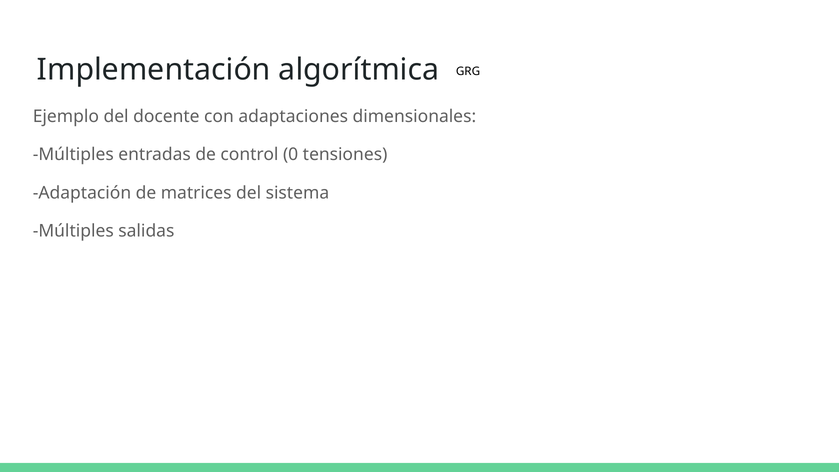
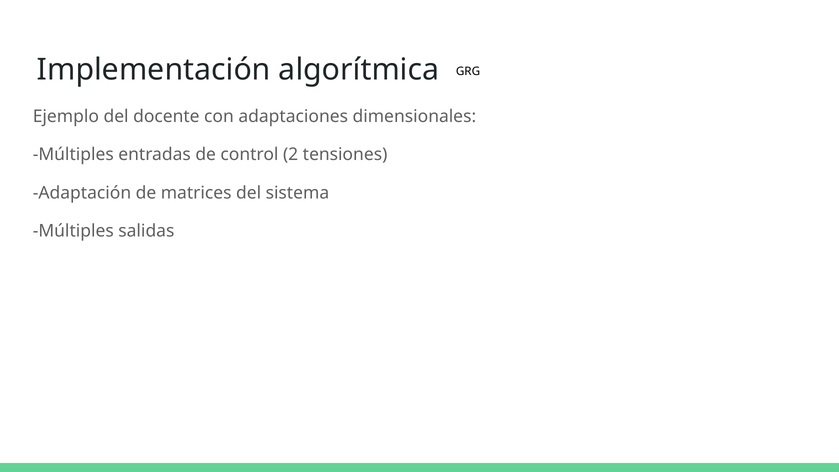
0: 0 -> 2
